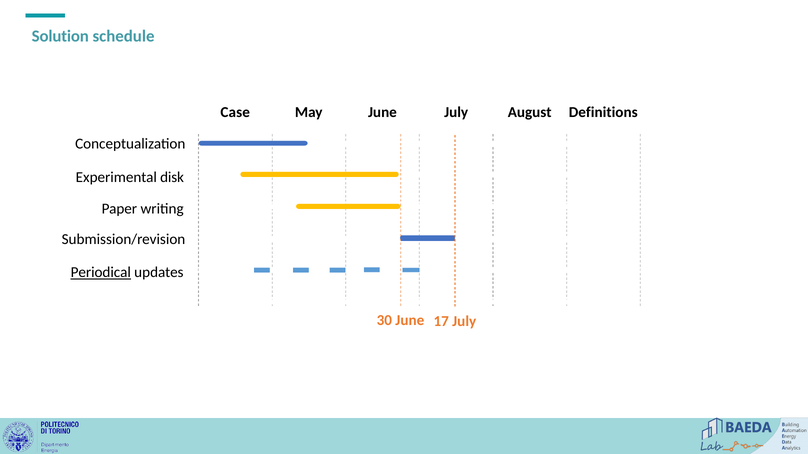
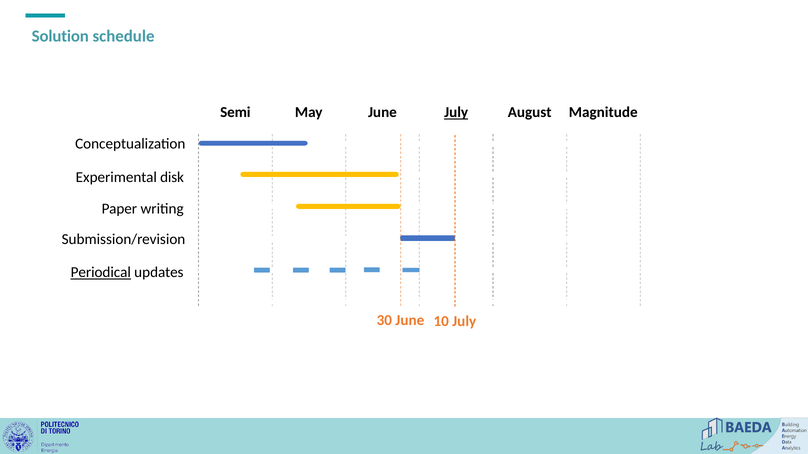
Case: Case -> Semi
July at (456, 113) underline: none -> present
Definitions: Definitions -> Magnitude
17: 17 -> 10
